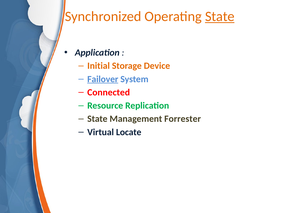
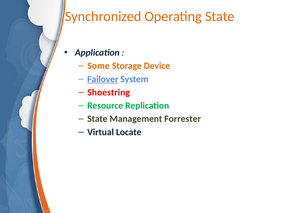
State at (220, 17) underline: present -> none
Initial: Initial -> Some
Connected: Connected -> Shoestring
